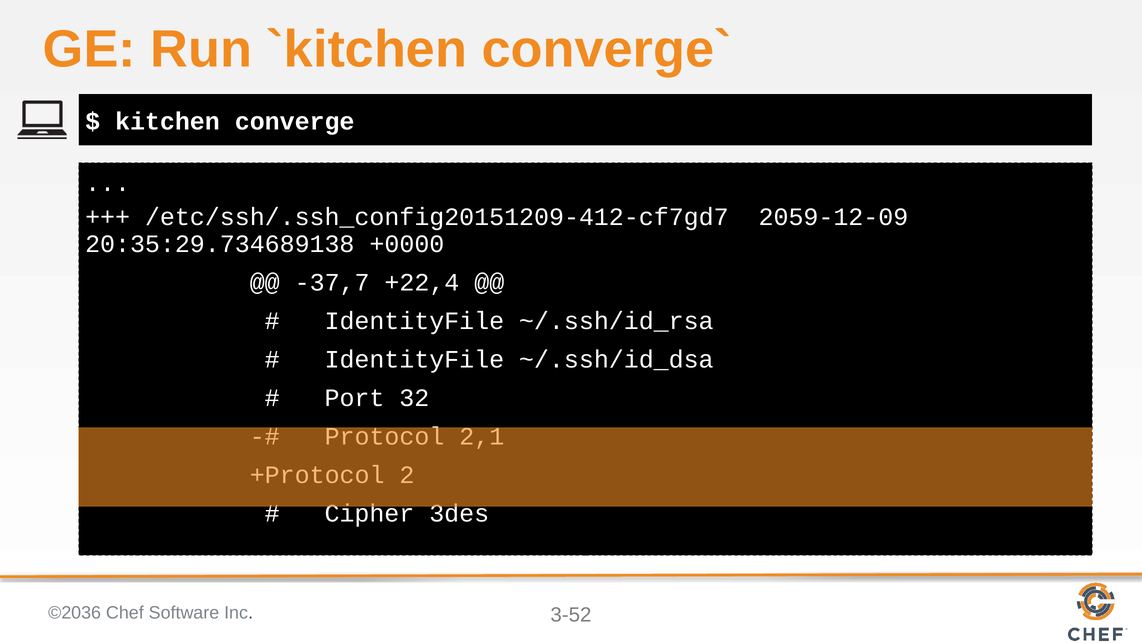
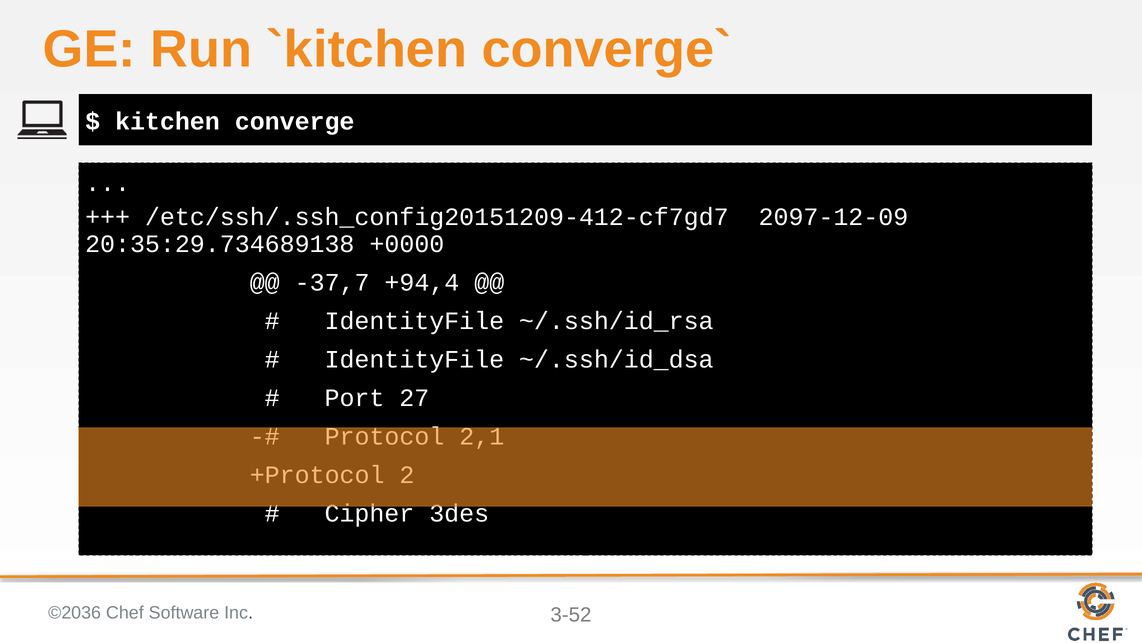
2059-12-09: 2059-12-09 -> 2097-12-09
+22,4: +22,4 -> +94,4
32: 32 -> 27
